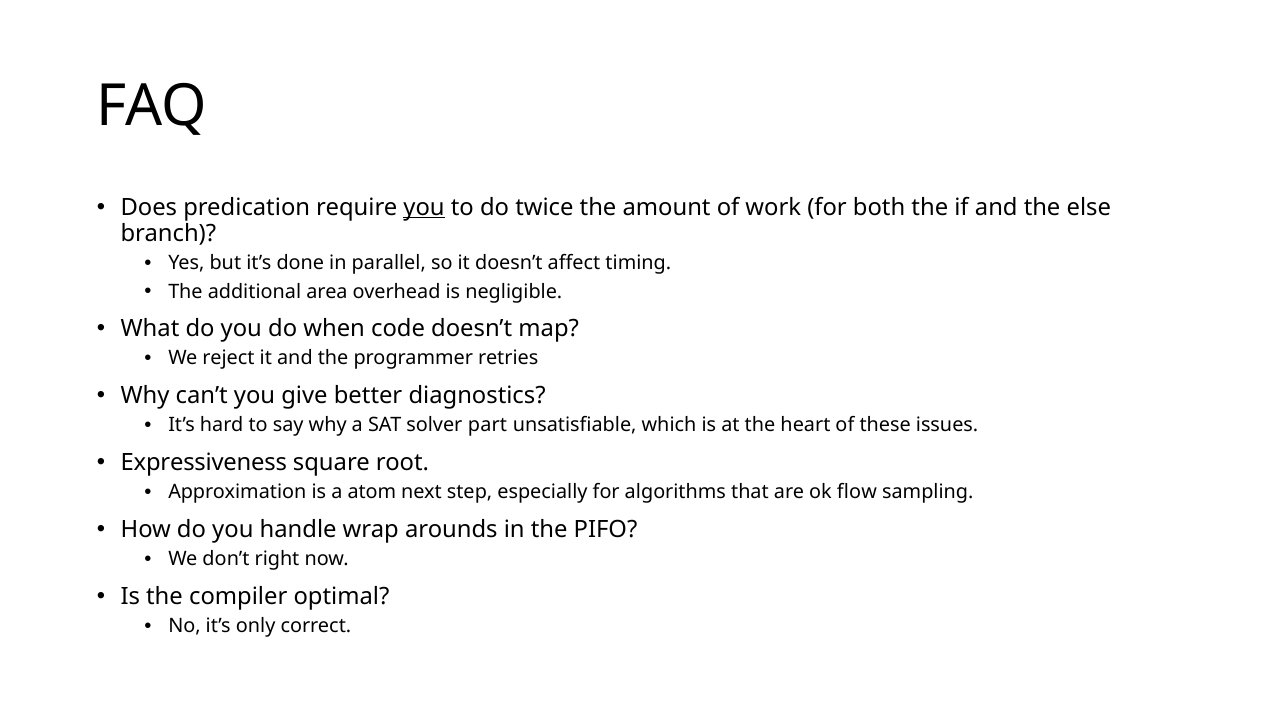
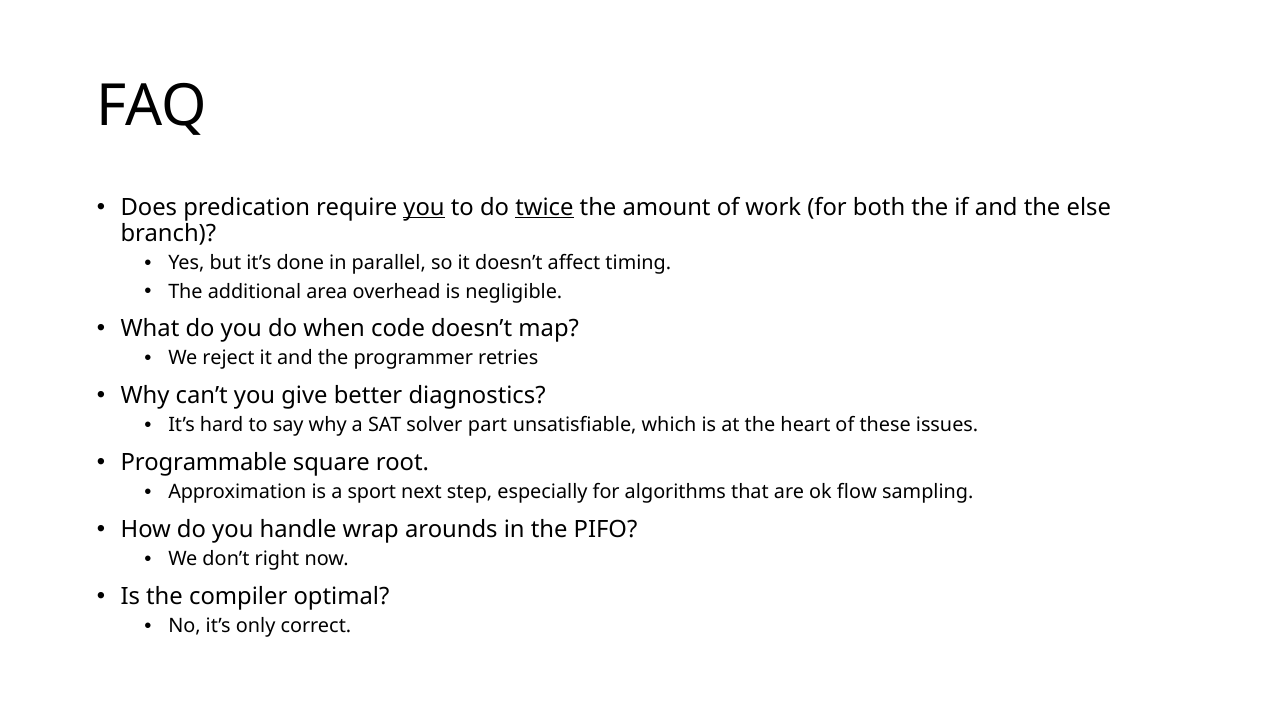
twice underline: none -> present
Expressiveness: Expressiveness -> Programmable
atom: atom -> sport
